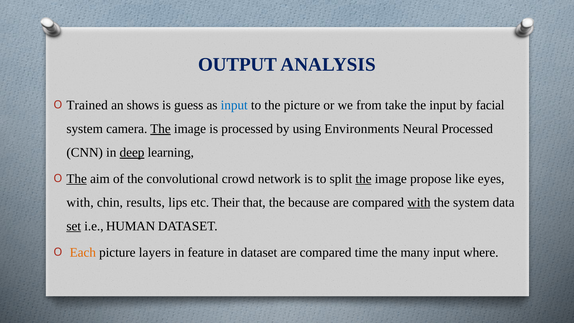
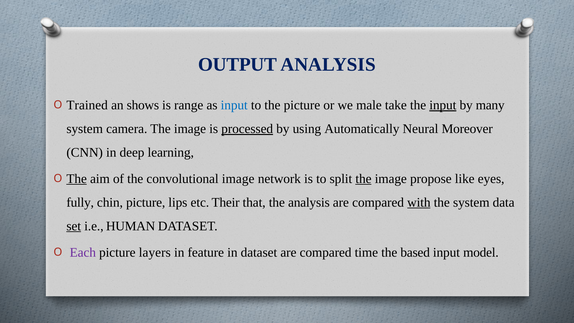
guess: guess -> range
from: from -> male
input at (443, 105) underline: none -> present
facial: facial -> many
The at (161, 129) underline: present -> none
processed at (247, 129) underline: none -> present
Environments: Environments -> Automatically
Neural Processed: Processed -> Moreover
deep underline: present -> none
convolutional crowd: crowd -> image
with at (80, 202): with -> fully
chin results: results -> picture
the because: because -> analysis
Each colour: orange -> purple
many: many -> based
where: where -> model
